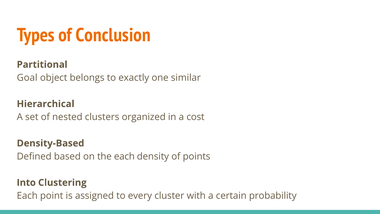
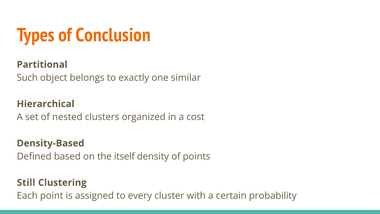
Goal: Goal -> Such
the each: each -> itself
Into: Into -> Still
